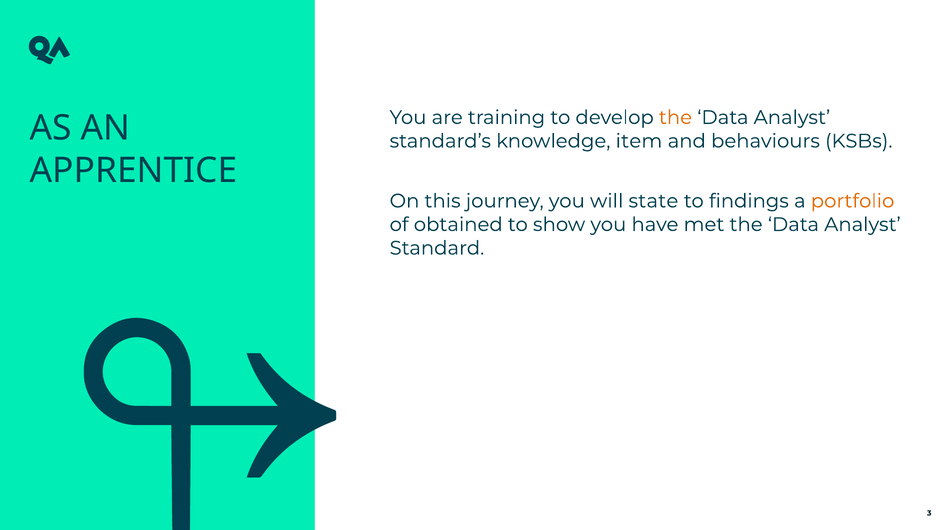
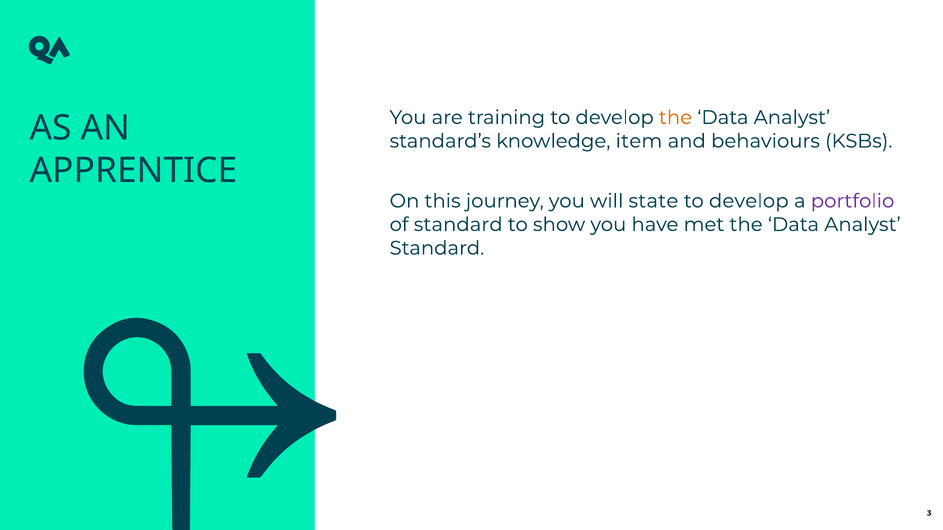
findings at (749, 201): findings -> develop
portfolio colour: orange -> purple
of obtained: obtained -> standard
